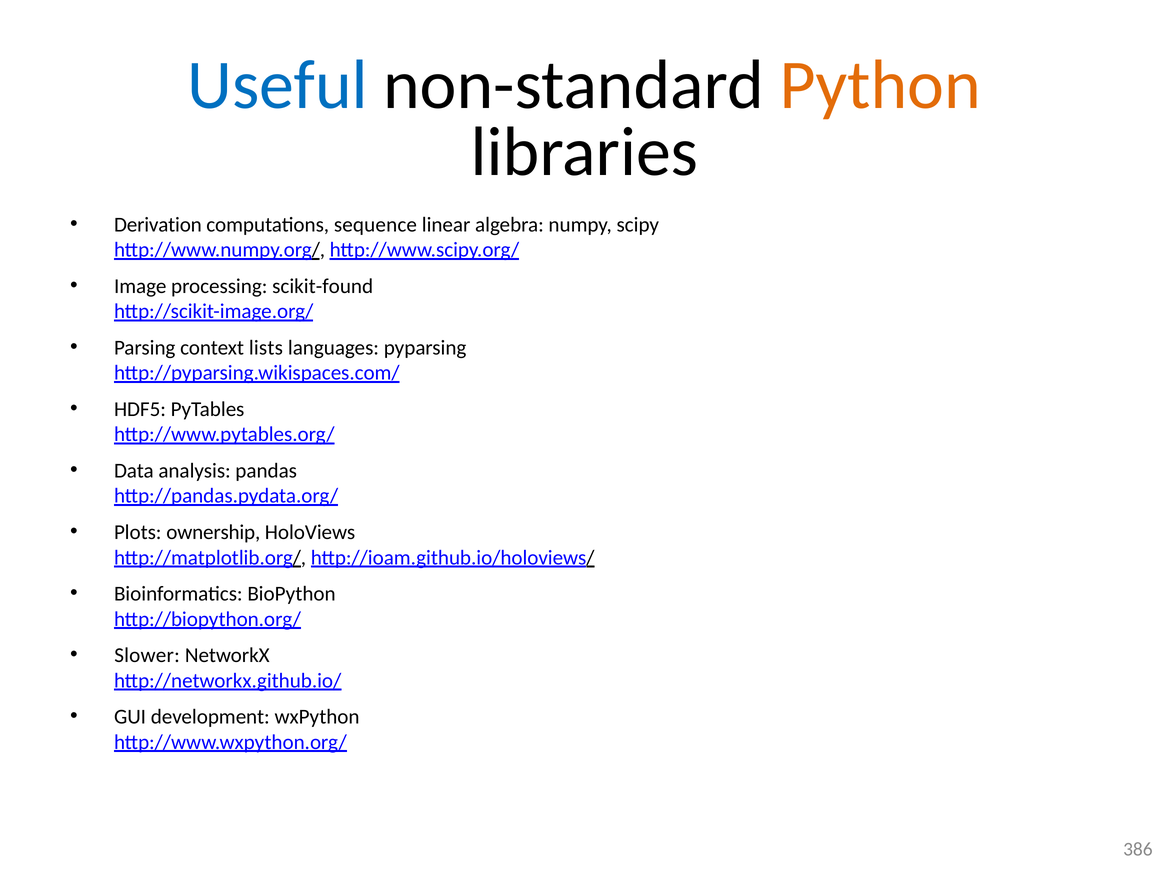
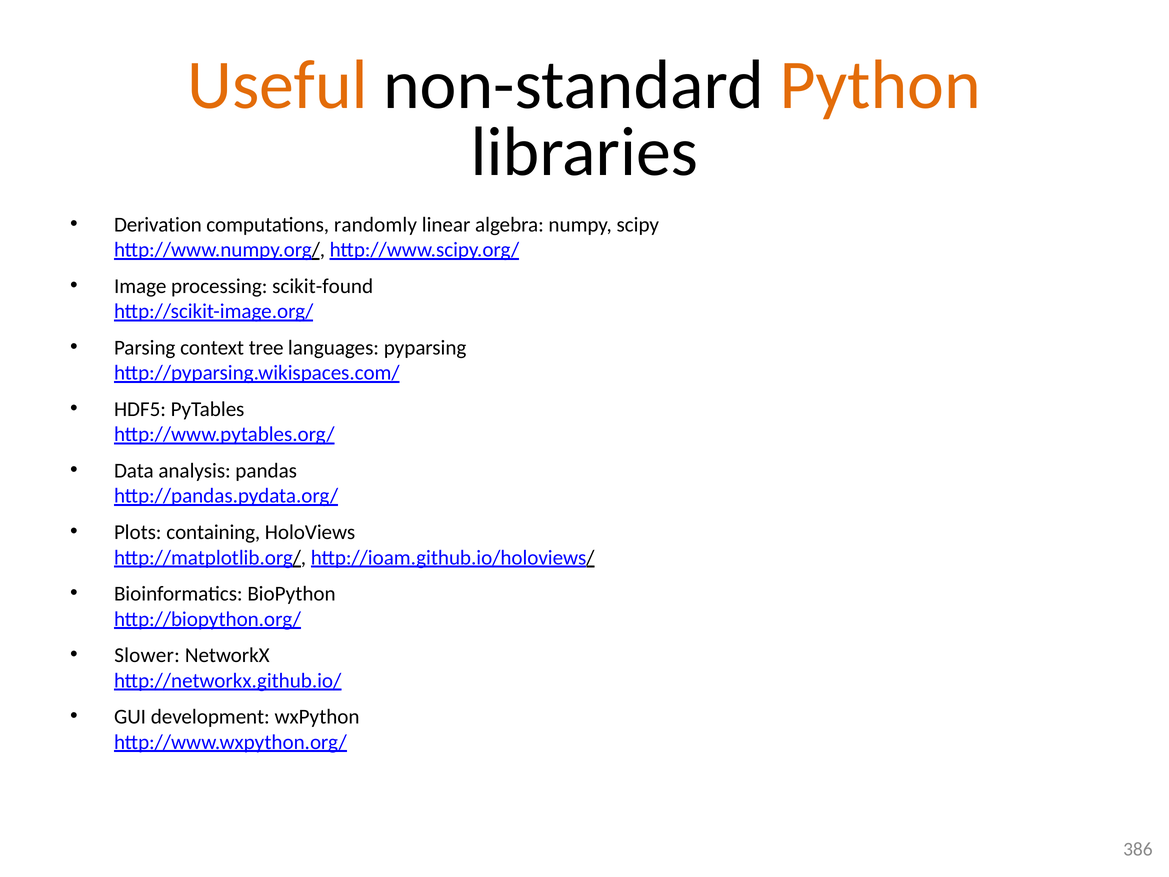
Useful colour: blue -> orange
sequence: sequence -> randomly
lists: lists -> tree
ownership: ownership -> containing
